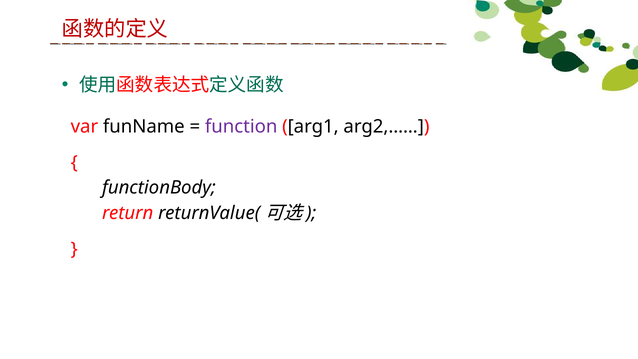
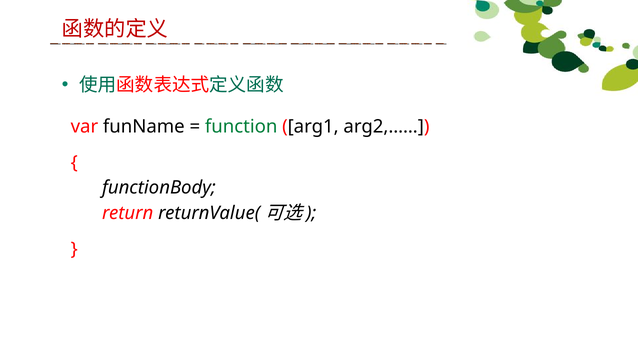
function colour: purple -> green
